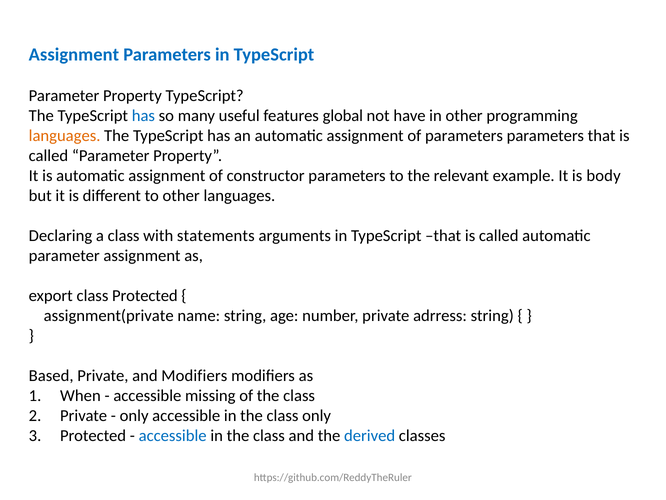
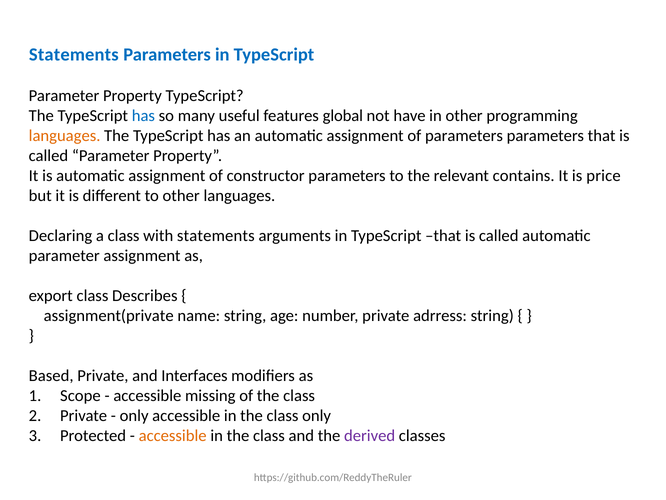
Assignment at (74, 55): Assignment -> Statements
example: example -> contains
body: body -> price
class Protected: Protected -> Describes
and Modifiers: Modifiers -> Interfaces
When: When -> Scope
accessible at (173, 435) colour: blue -> orange
derived colour: blue -> purple
